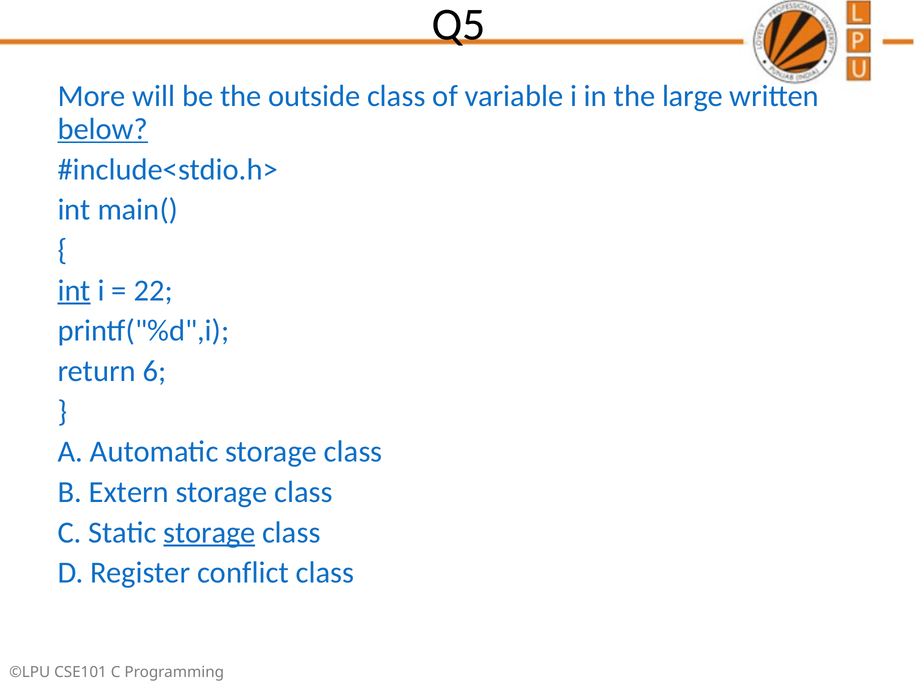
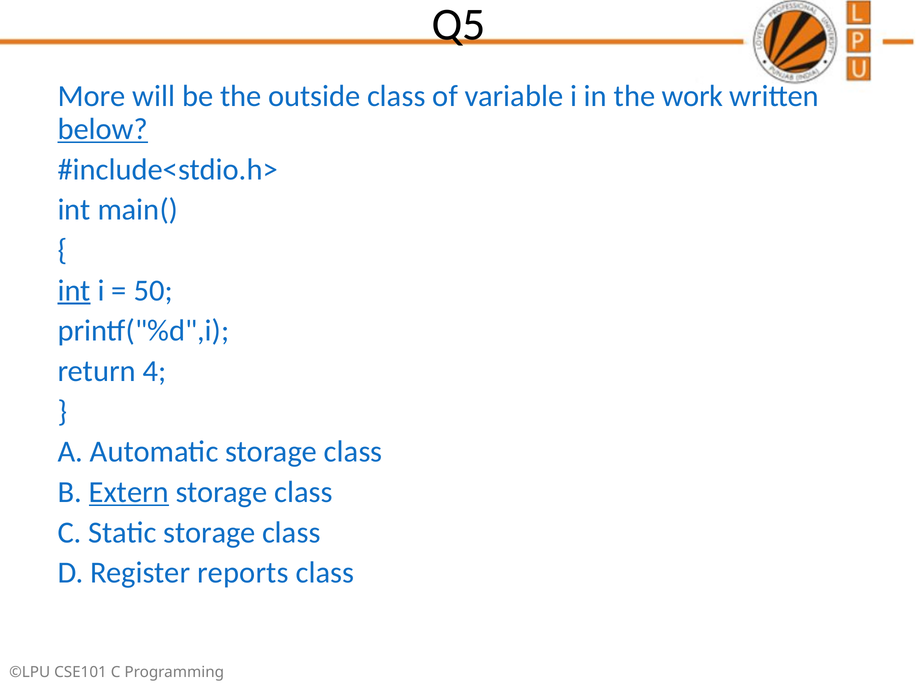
large: large -> work
22: 22 -> 50
6: 6 -> 4
Extern underline: none -> present
storage at (209, 532) underline: present -> none
conflict: conflict -> reports
